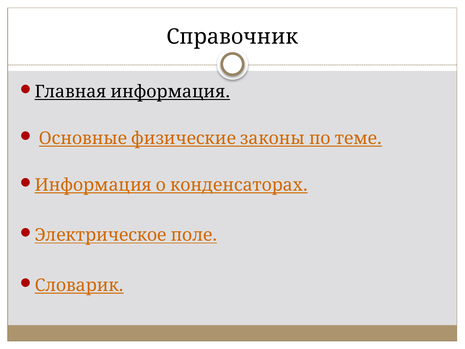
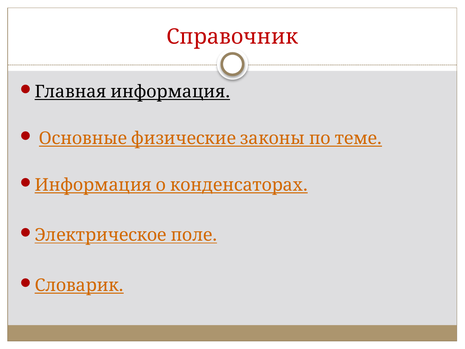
Справочник colour: black -> red
